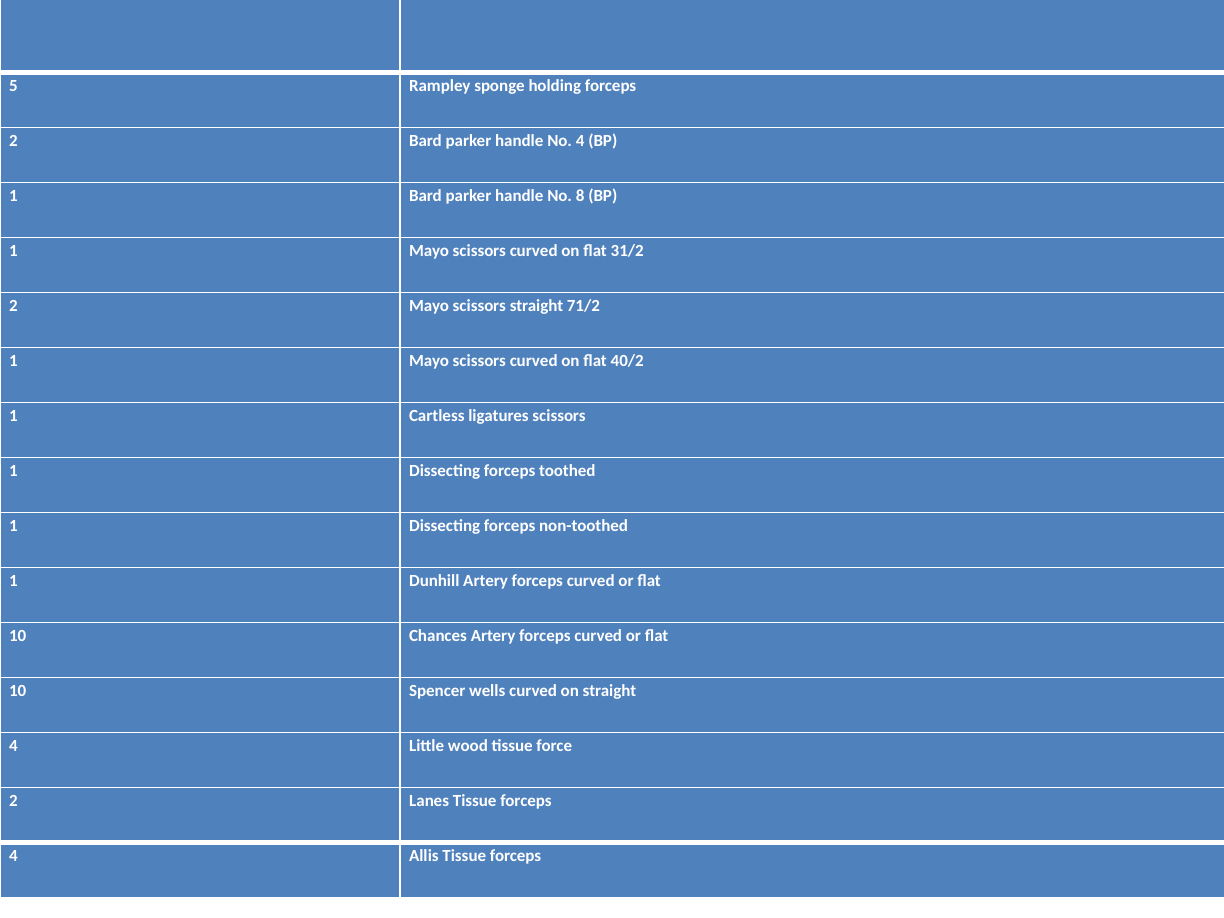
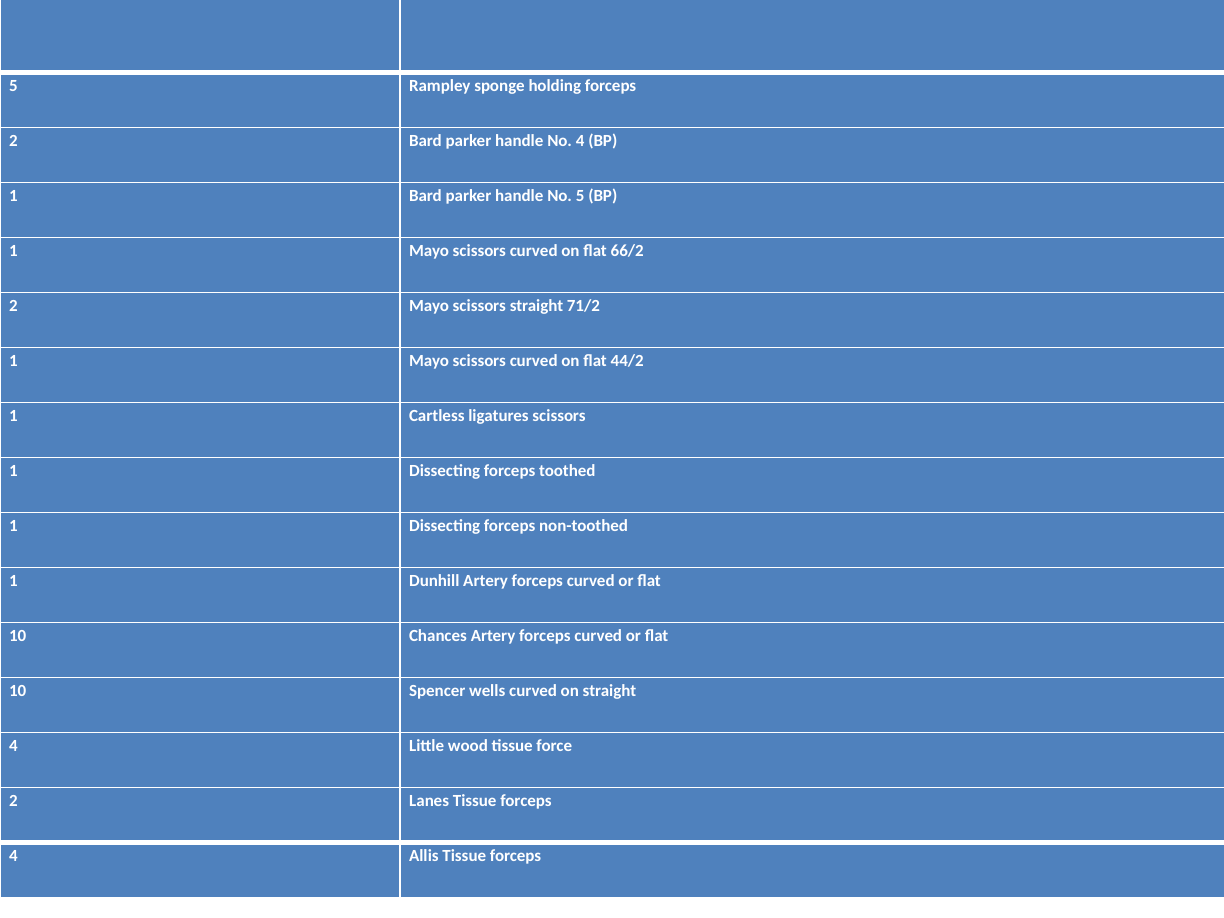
No 8: 8 -> 5
31/2: 31/2 -> 66/2
40/2: 40/2 -> 44/2
